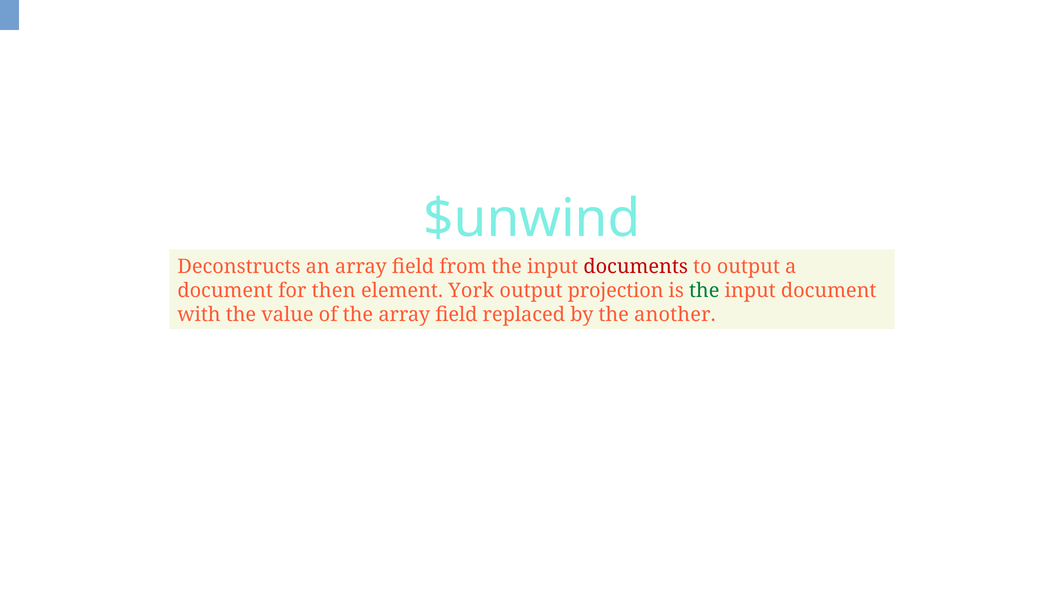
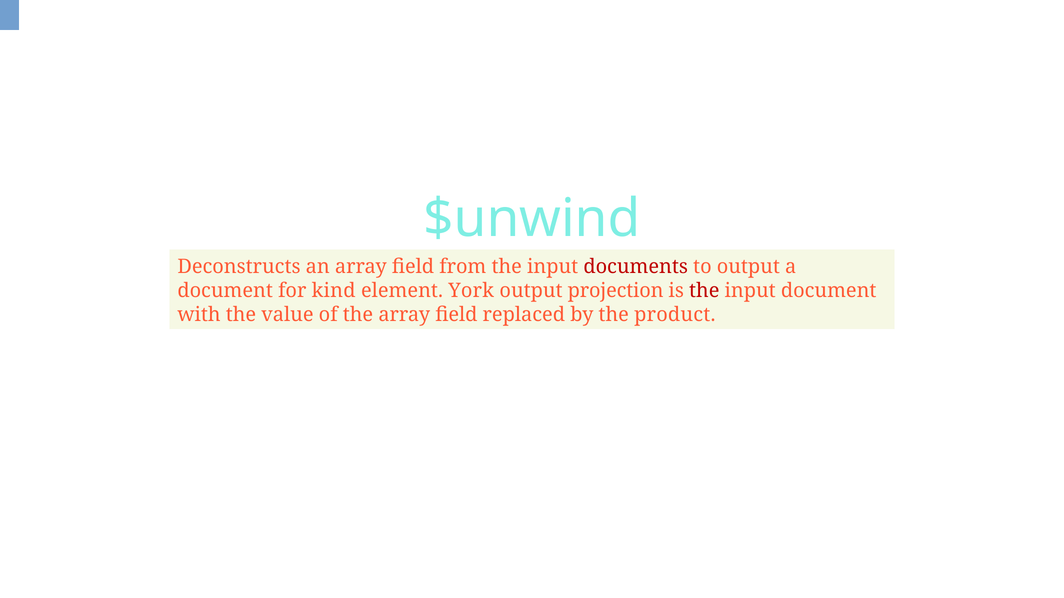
then: then -> kind
the at (704, 291) colour: green -> red
another: another -> product
